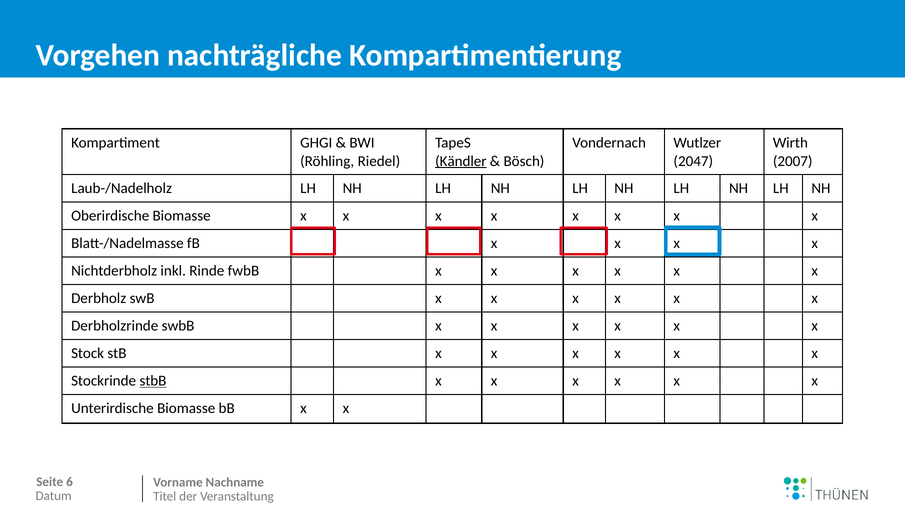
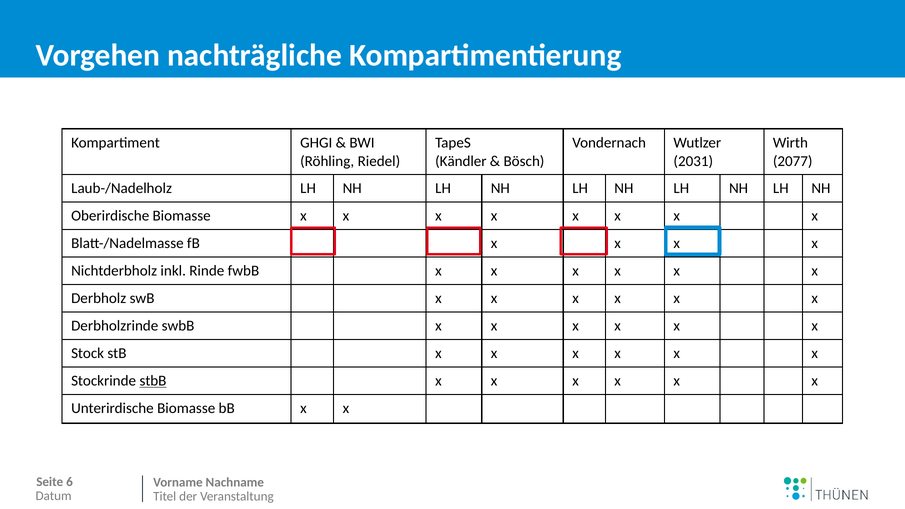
Kändler underline: present -> none
2047: 2047 -> 2031
2007: 2007 -> 2077
